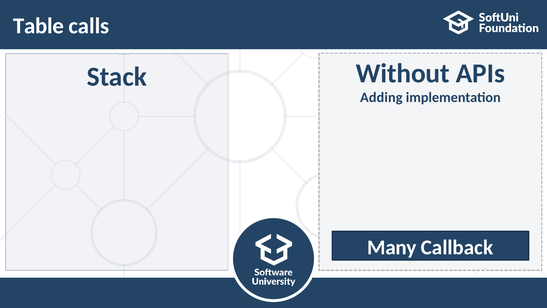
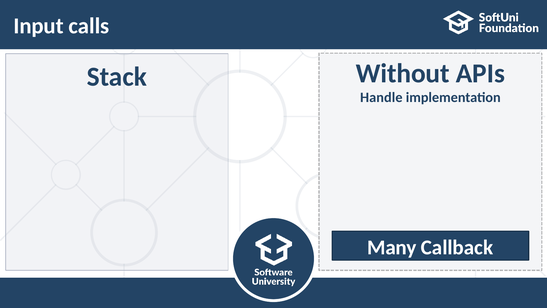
Table: Table -> Input
Adding: Adding -> Handle
